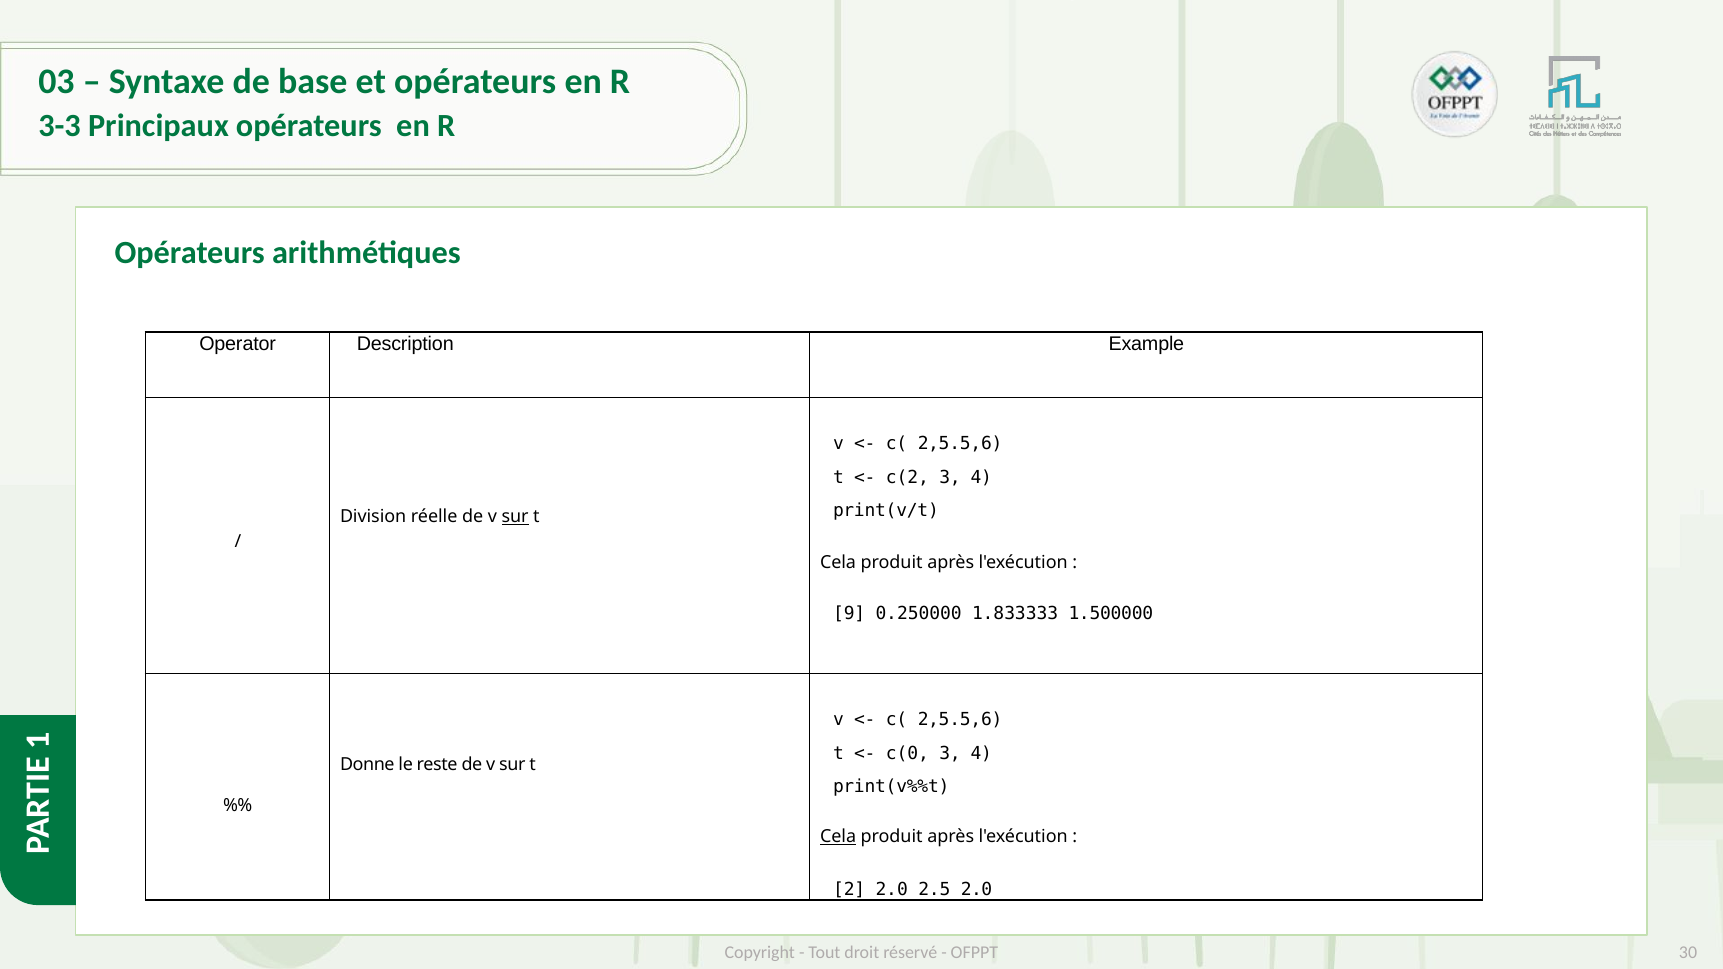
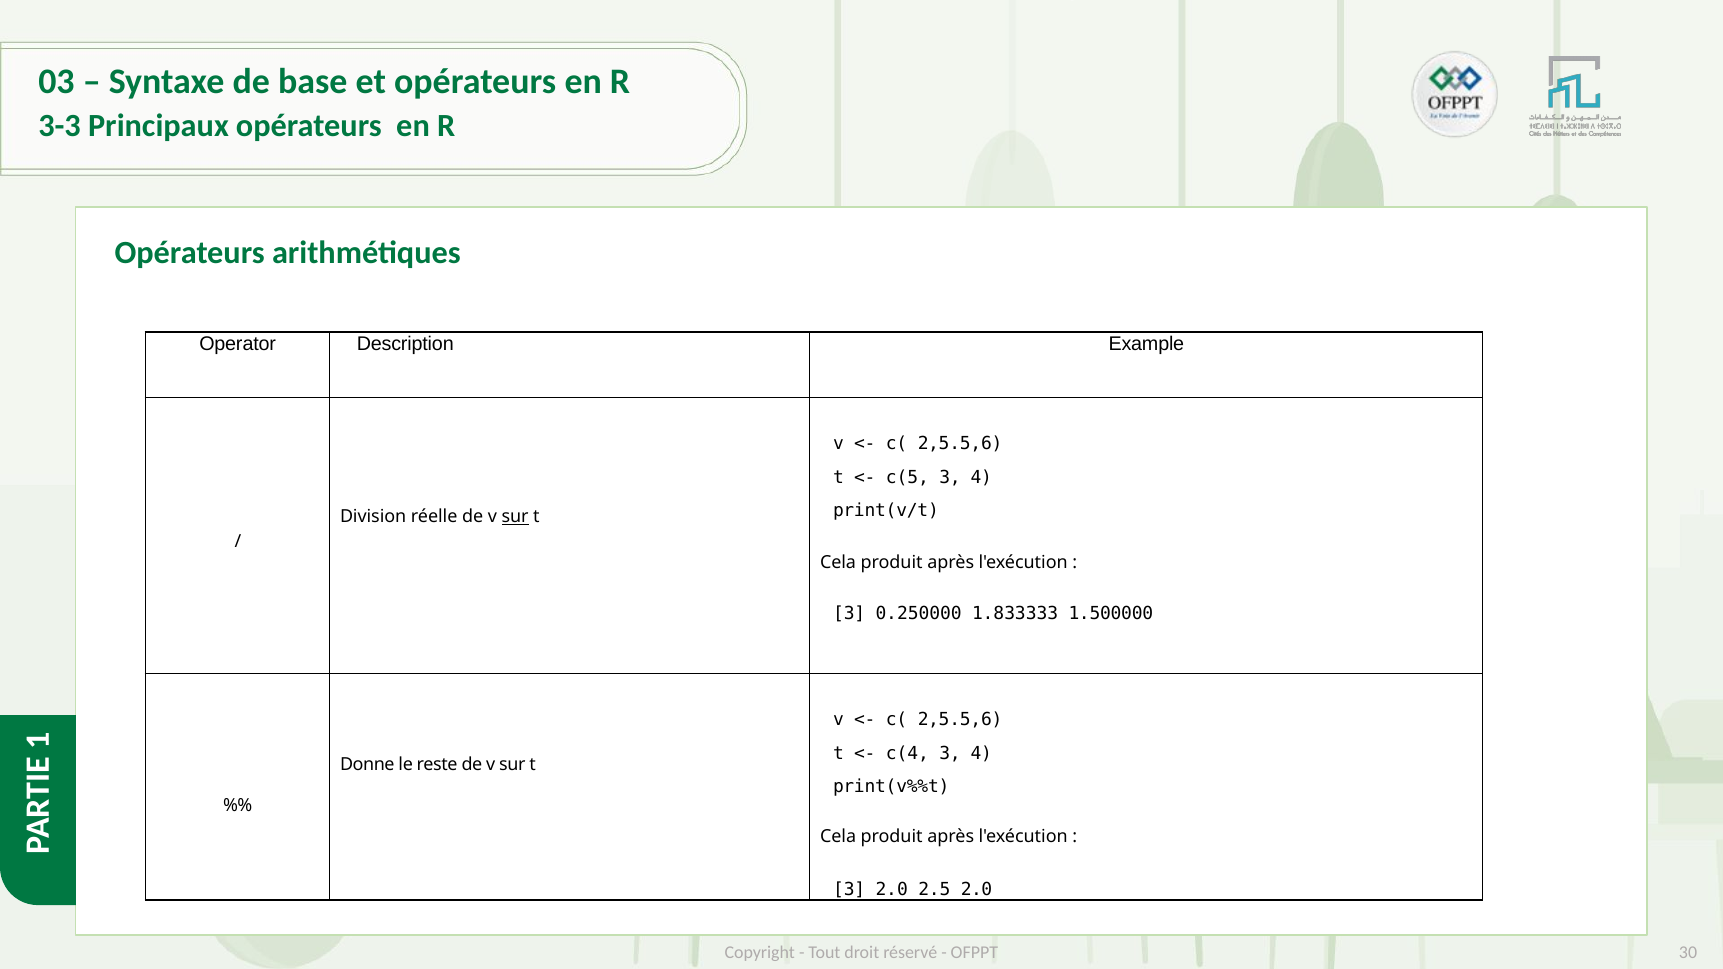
c(2: c(2 -> c(5
9 at (849, 614): 9 -> 3
c(0: c(0 -> c(4
Cela at (838, 837) underline: present -> none
2 at (849, 890): 2 -> 3
